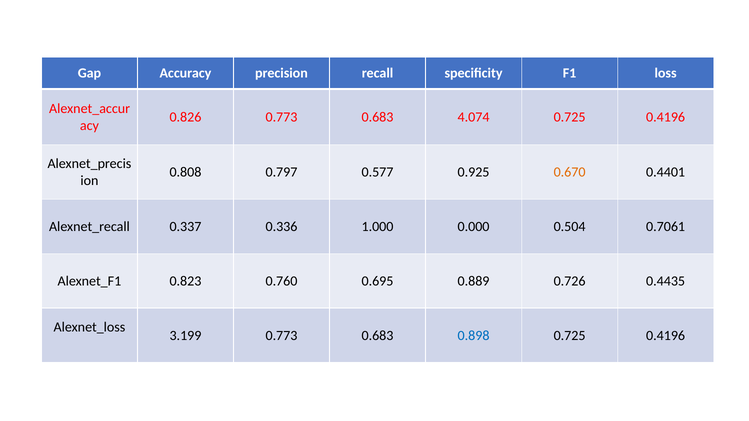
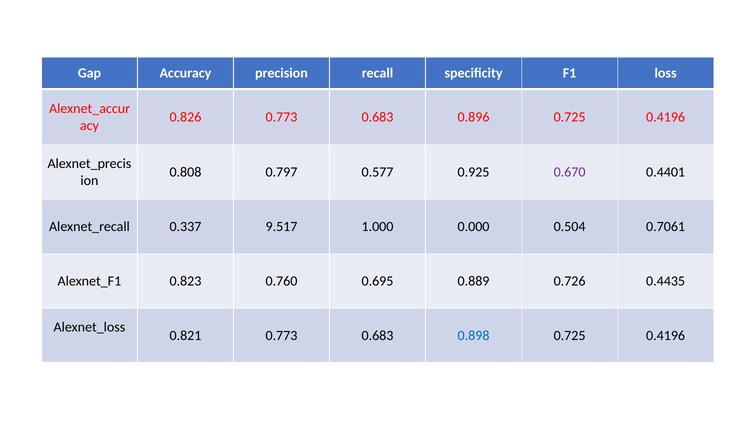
4.074: 4.074 -> 0.896
0.670 colour: orange -> purple
0.336: 0.336 -> 9.517
3.199: 3.199 -> 0.821
